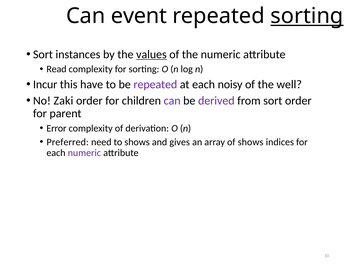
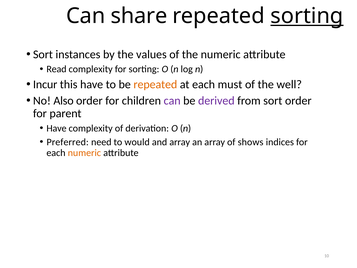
event: event -> share
values underline: present -> none
repeated at (155, 84) colour: purple -> orange
noisy: noisy -> must
Zaki: Zaki -> Also
Error at (56, 128): Error -> Have
to shows: shows -> would
and gives: gives -> array
numeric at (84, 153) colour: purple -> orange
